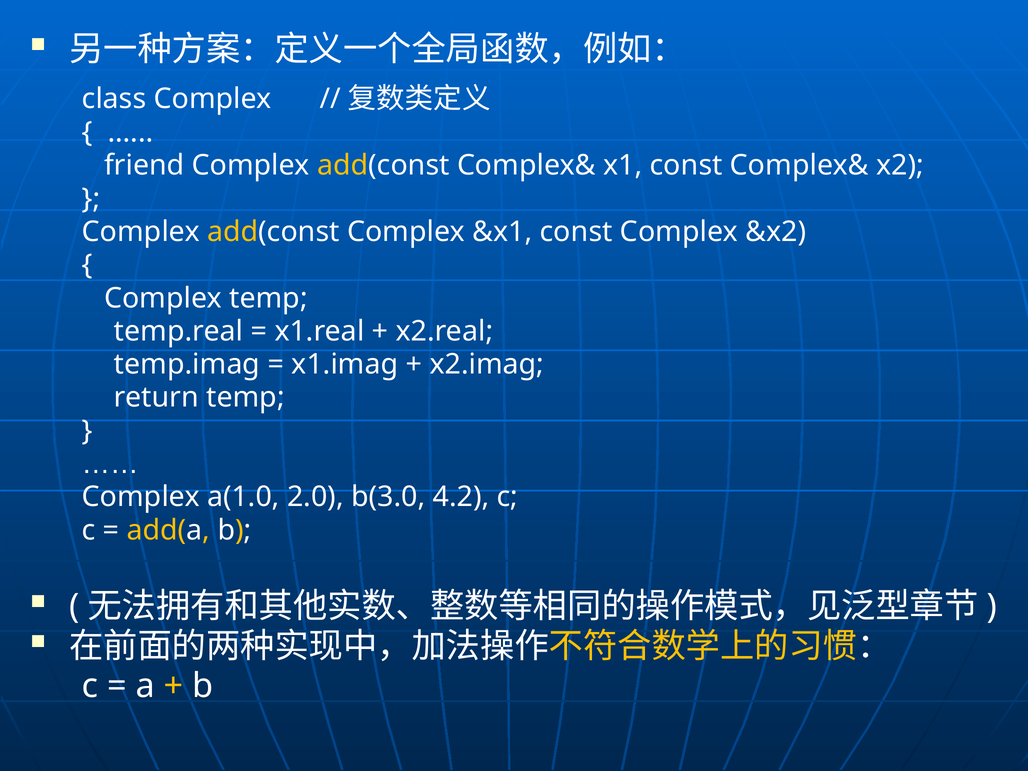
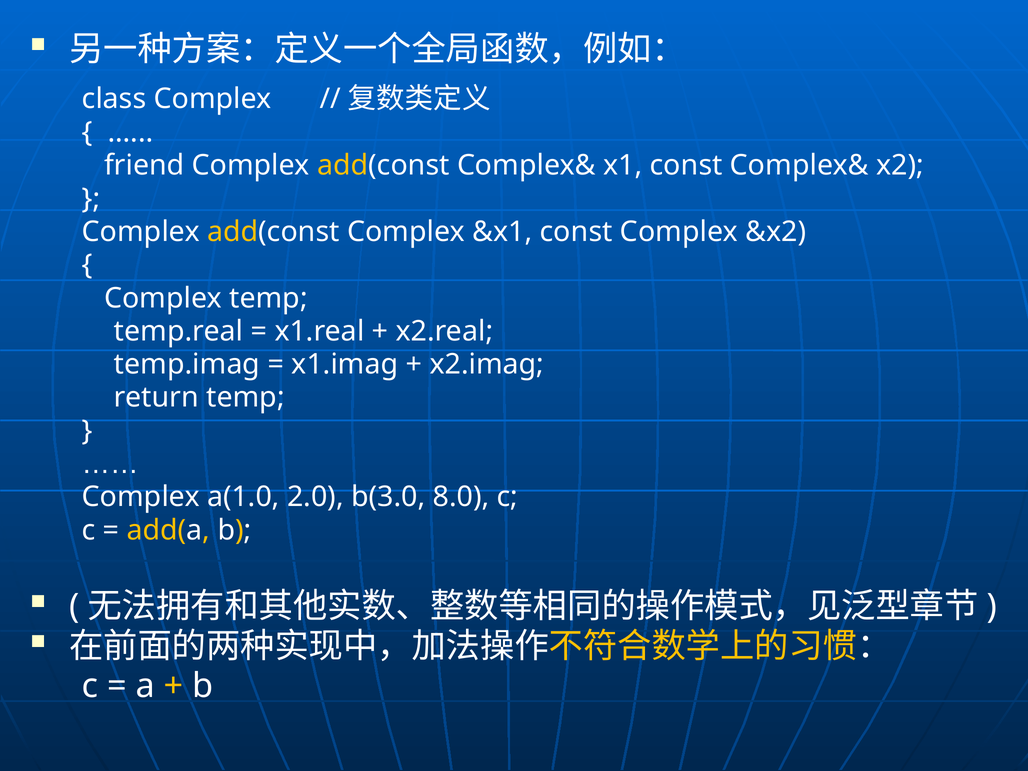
4.2: 4.2 -> 8.0
